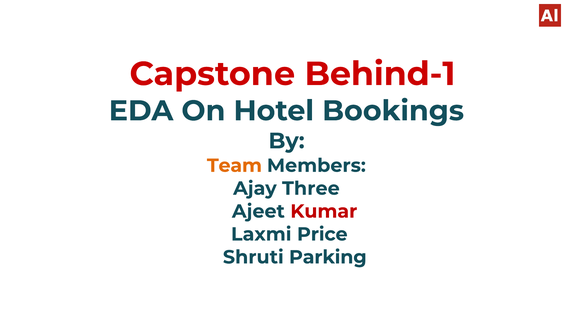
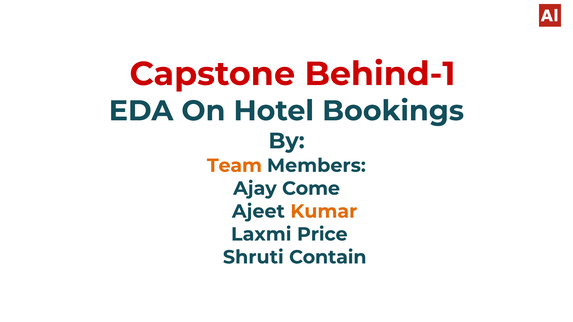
Three: Three -> Come
Kumar colour: red -> orange
Parking: Parking -> Contain
